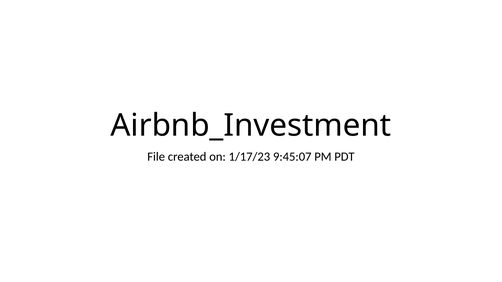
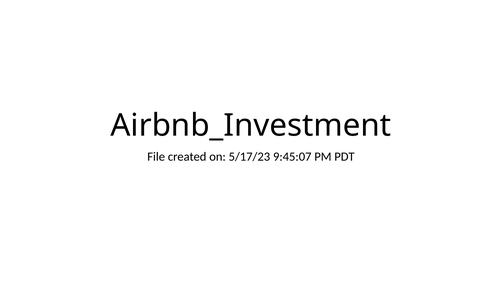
1/17/23: 1/17/23 -> 5/17/23
